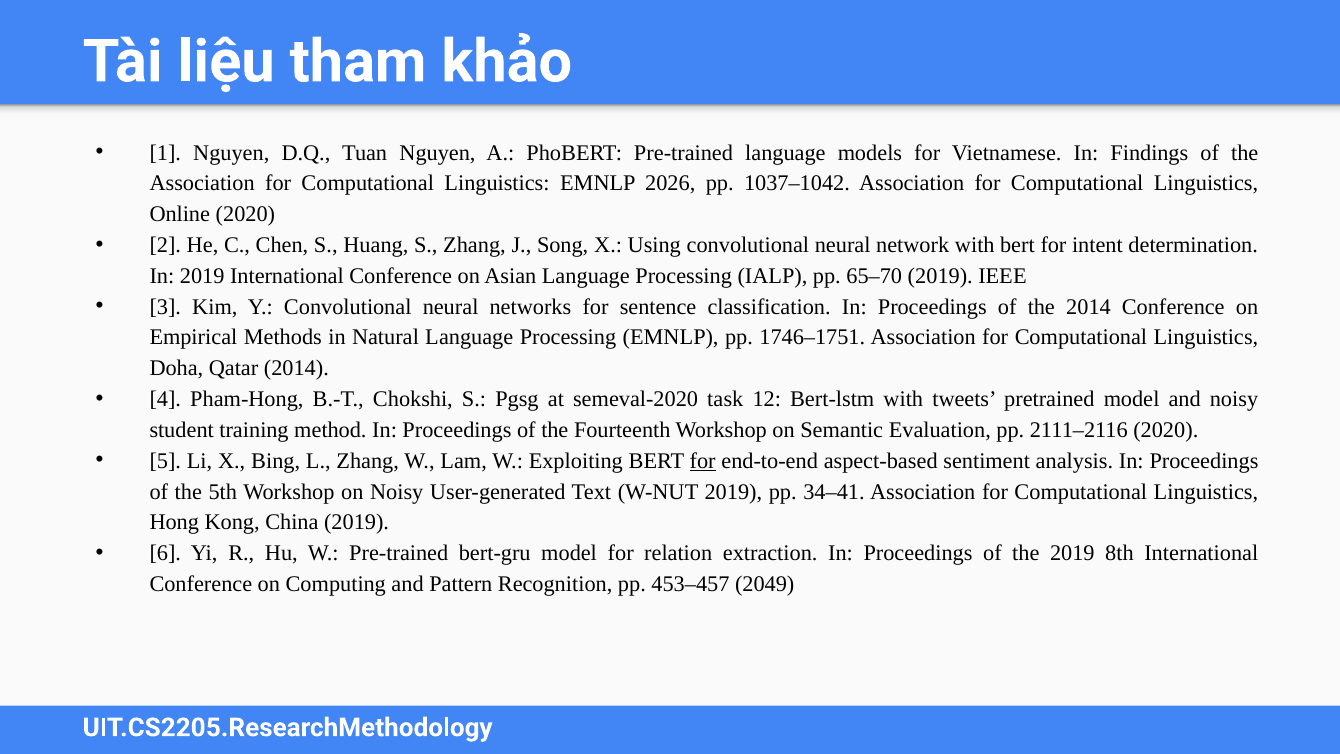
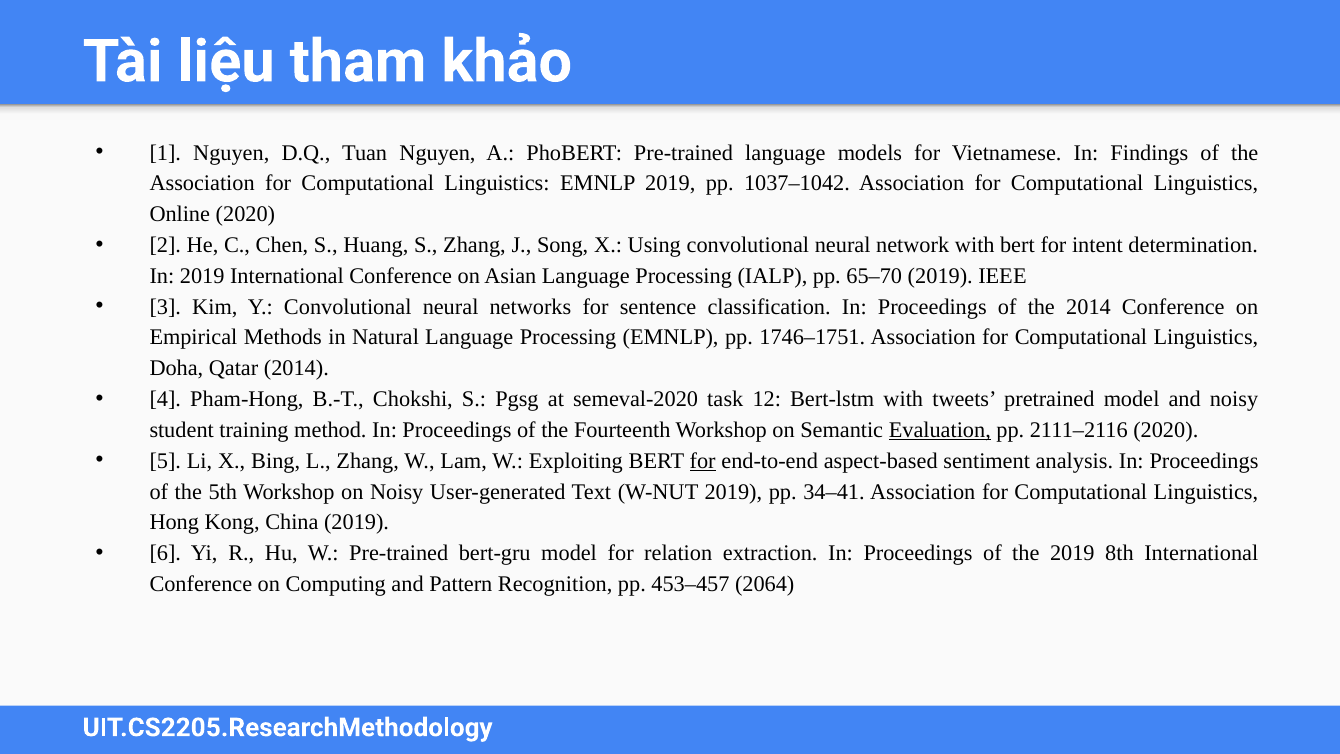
EMNLP 2026: 2026 -> 2019
Evaluation underline: none -> present
2049: 2049 -> 2064
